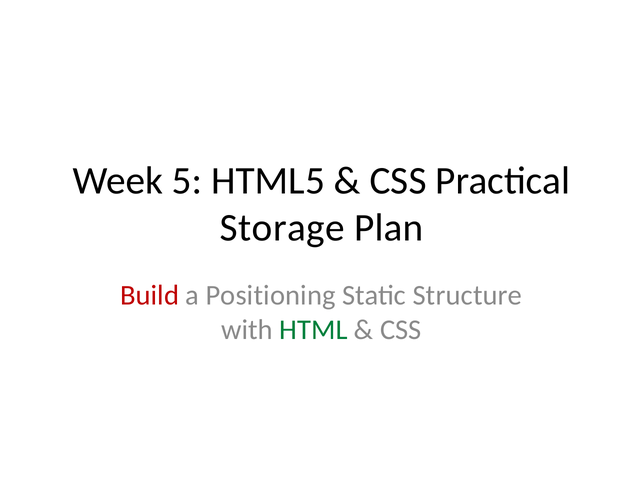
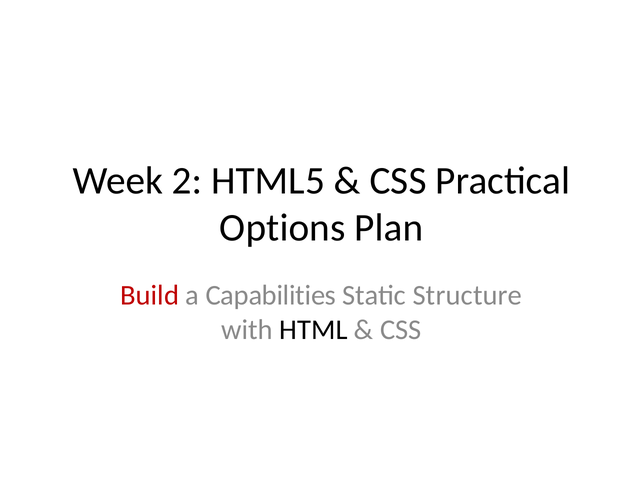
5: 5 -> 2
Storage: Storage -> Options
Positioning: Positioning -> Capabilities
HTML colour: green -> black
